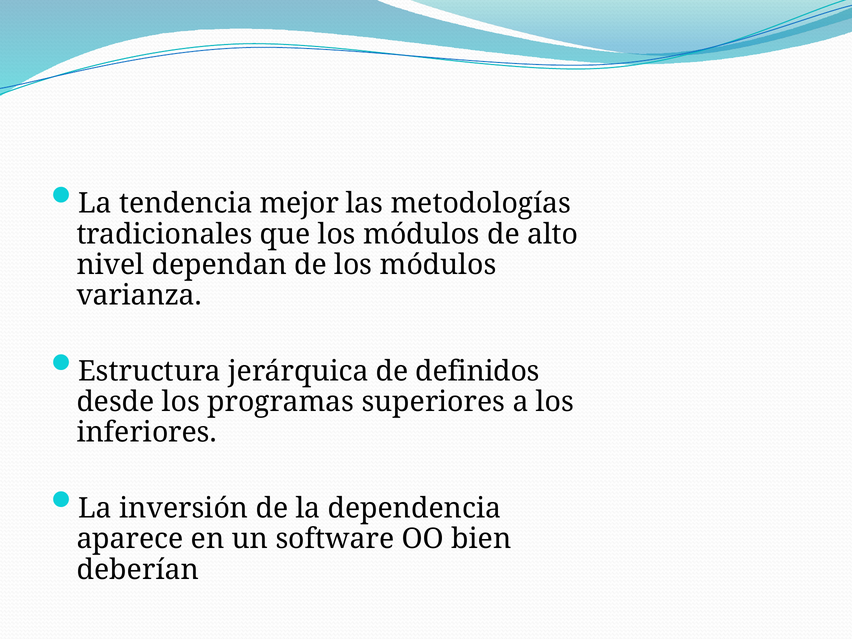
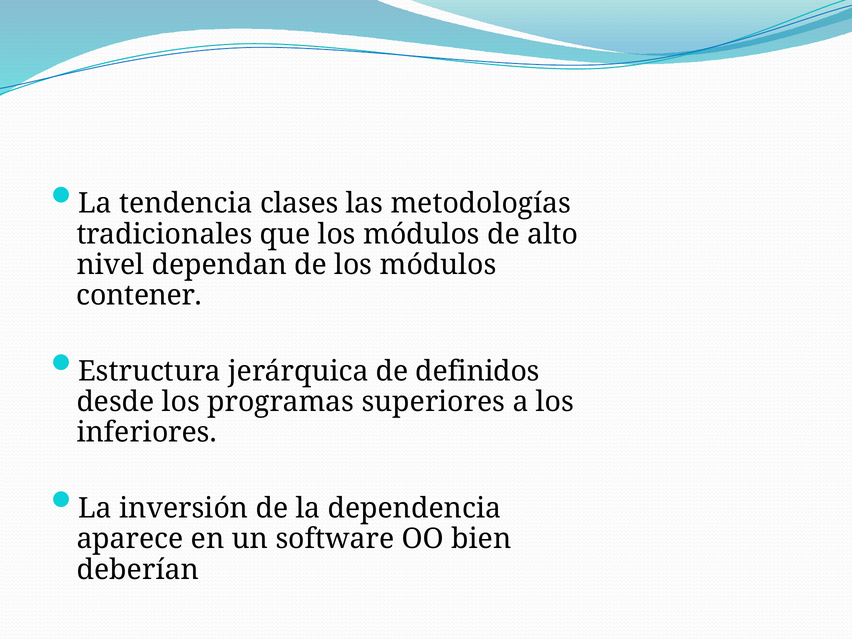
mejor: mejor -> clases
varianza: varianza -> contener
